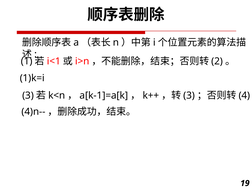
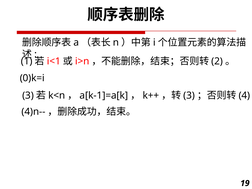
1)k=i: 1)k=i -> 0)k=i
